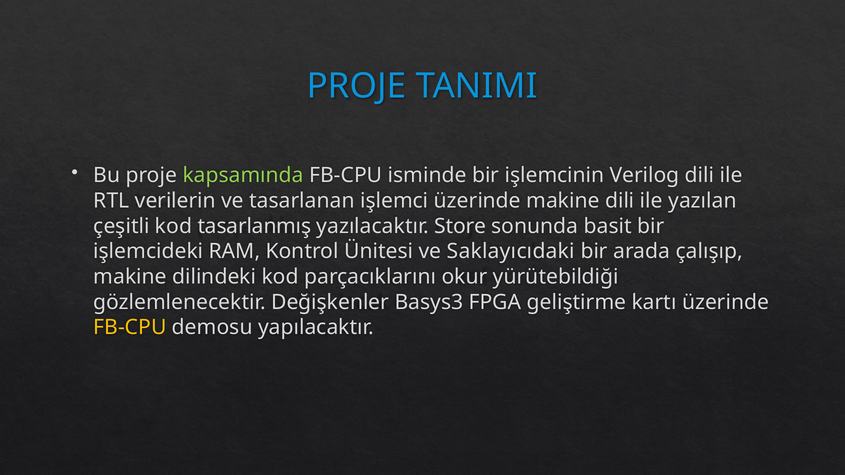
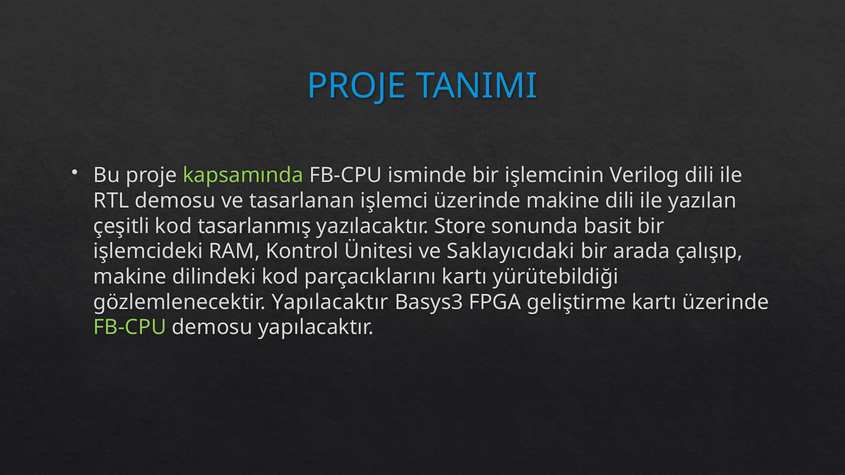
RTL verilerin: verilerin -> demosu
parçacıklarını okur: okur -> kartı
gözlemlenecektir Değişkenler: Değişkenler -> Yapılacaktır
FB-CPU at (130, 328) colour: yellow -> light green
